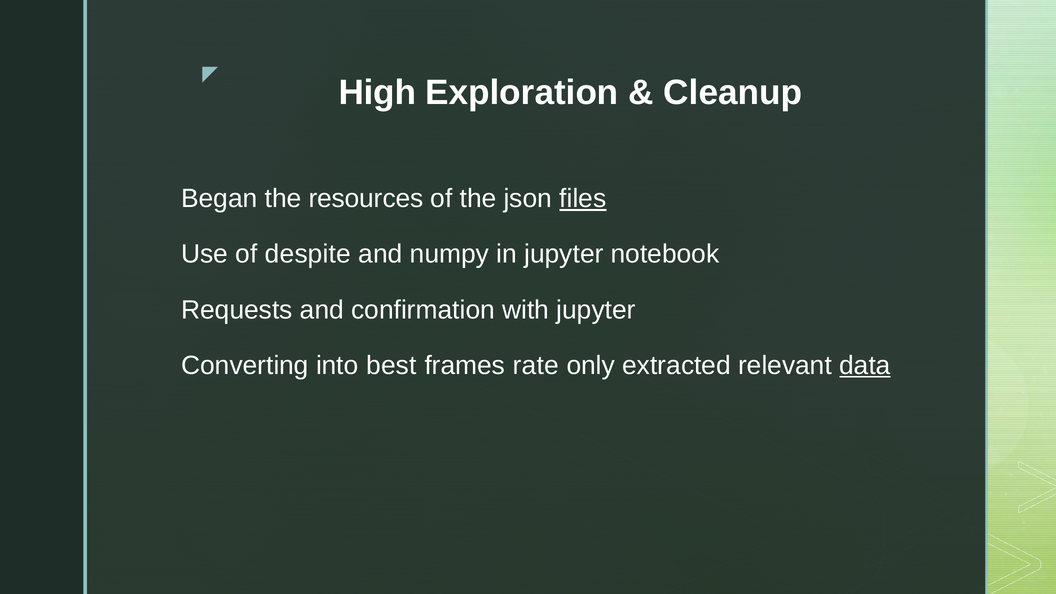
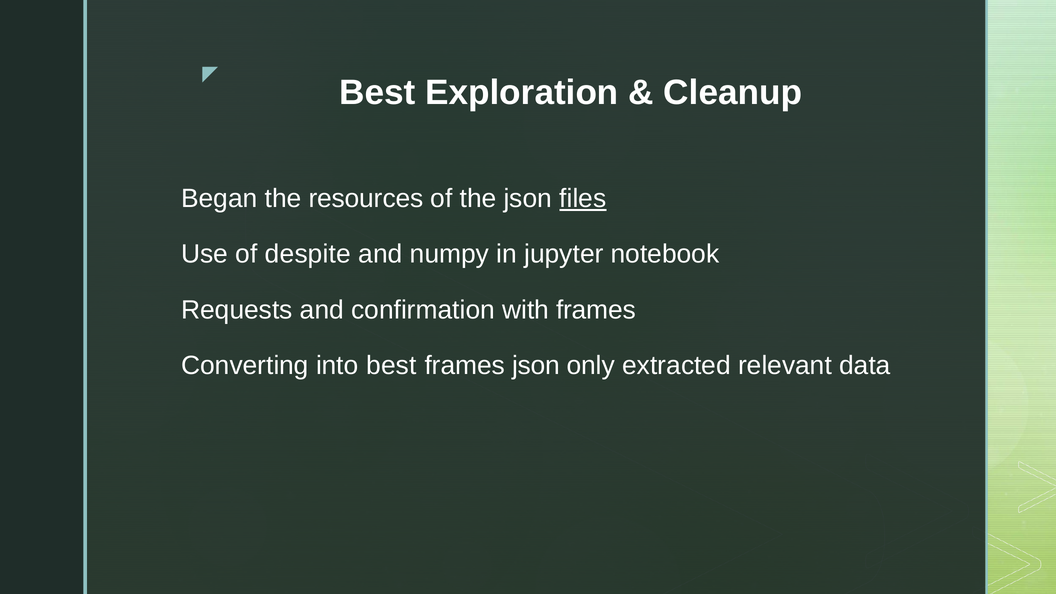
High at (377, 93): High -> Best
with jupyter: jupyter -> frames
frames rate: rate -> json
data underline: present -> none
